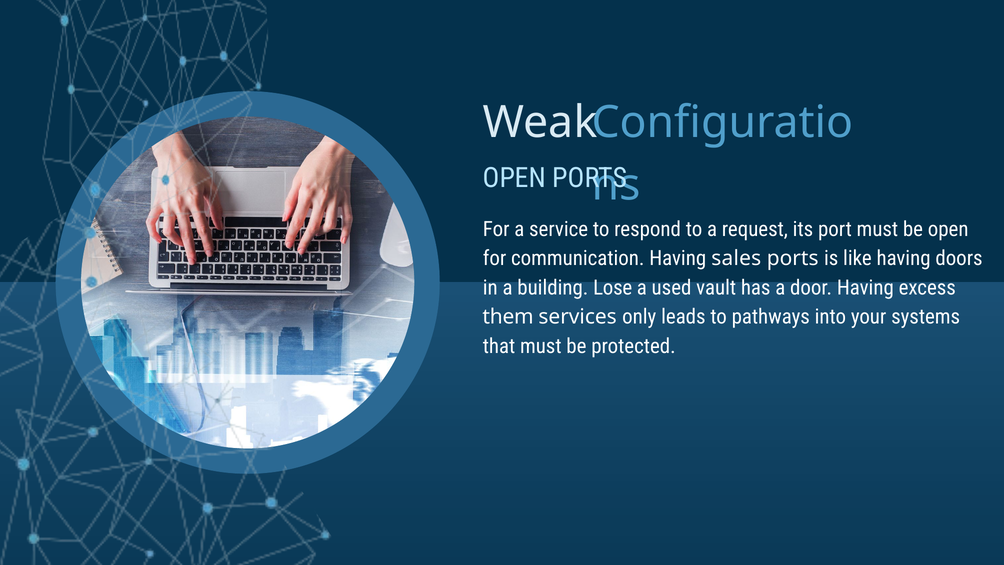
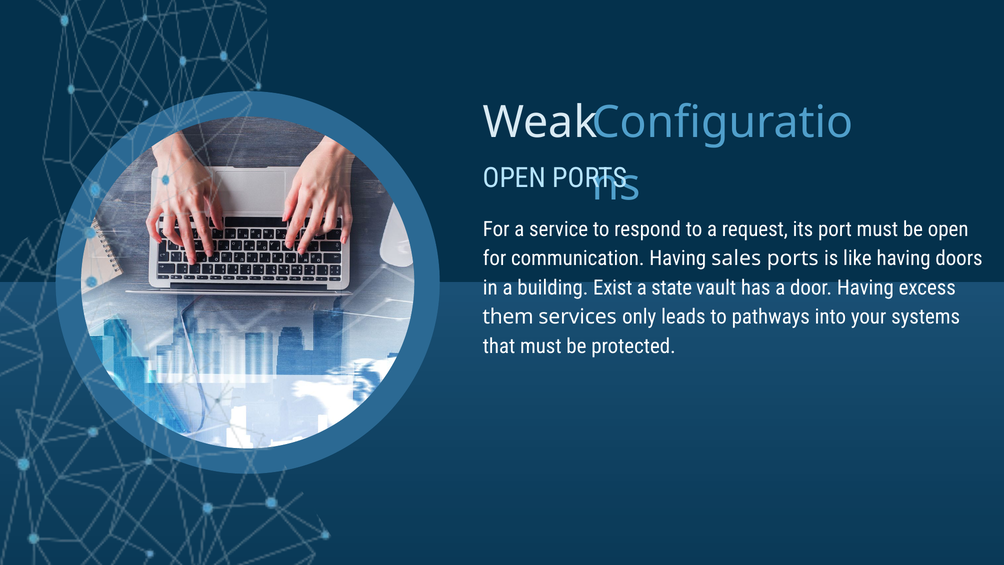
Lose: Lose -> Exist
used: used -> state
